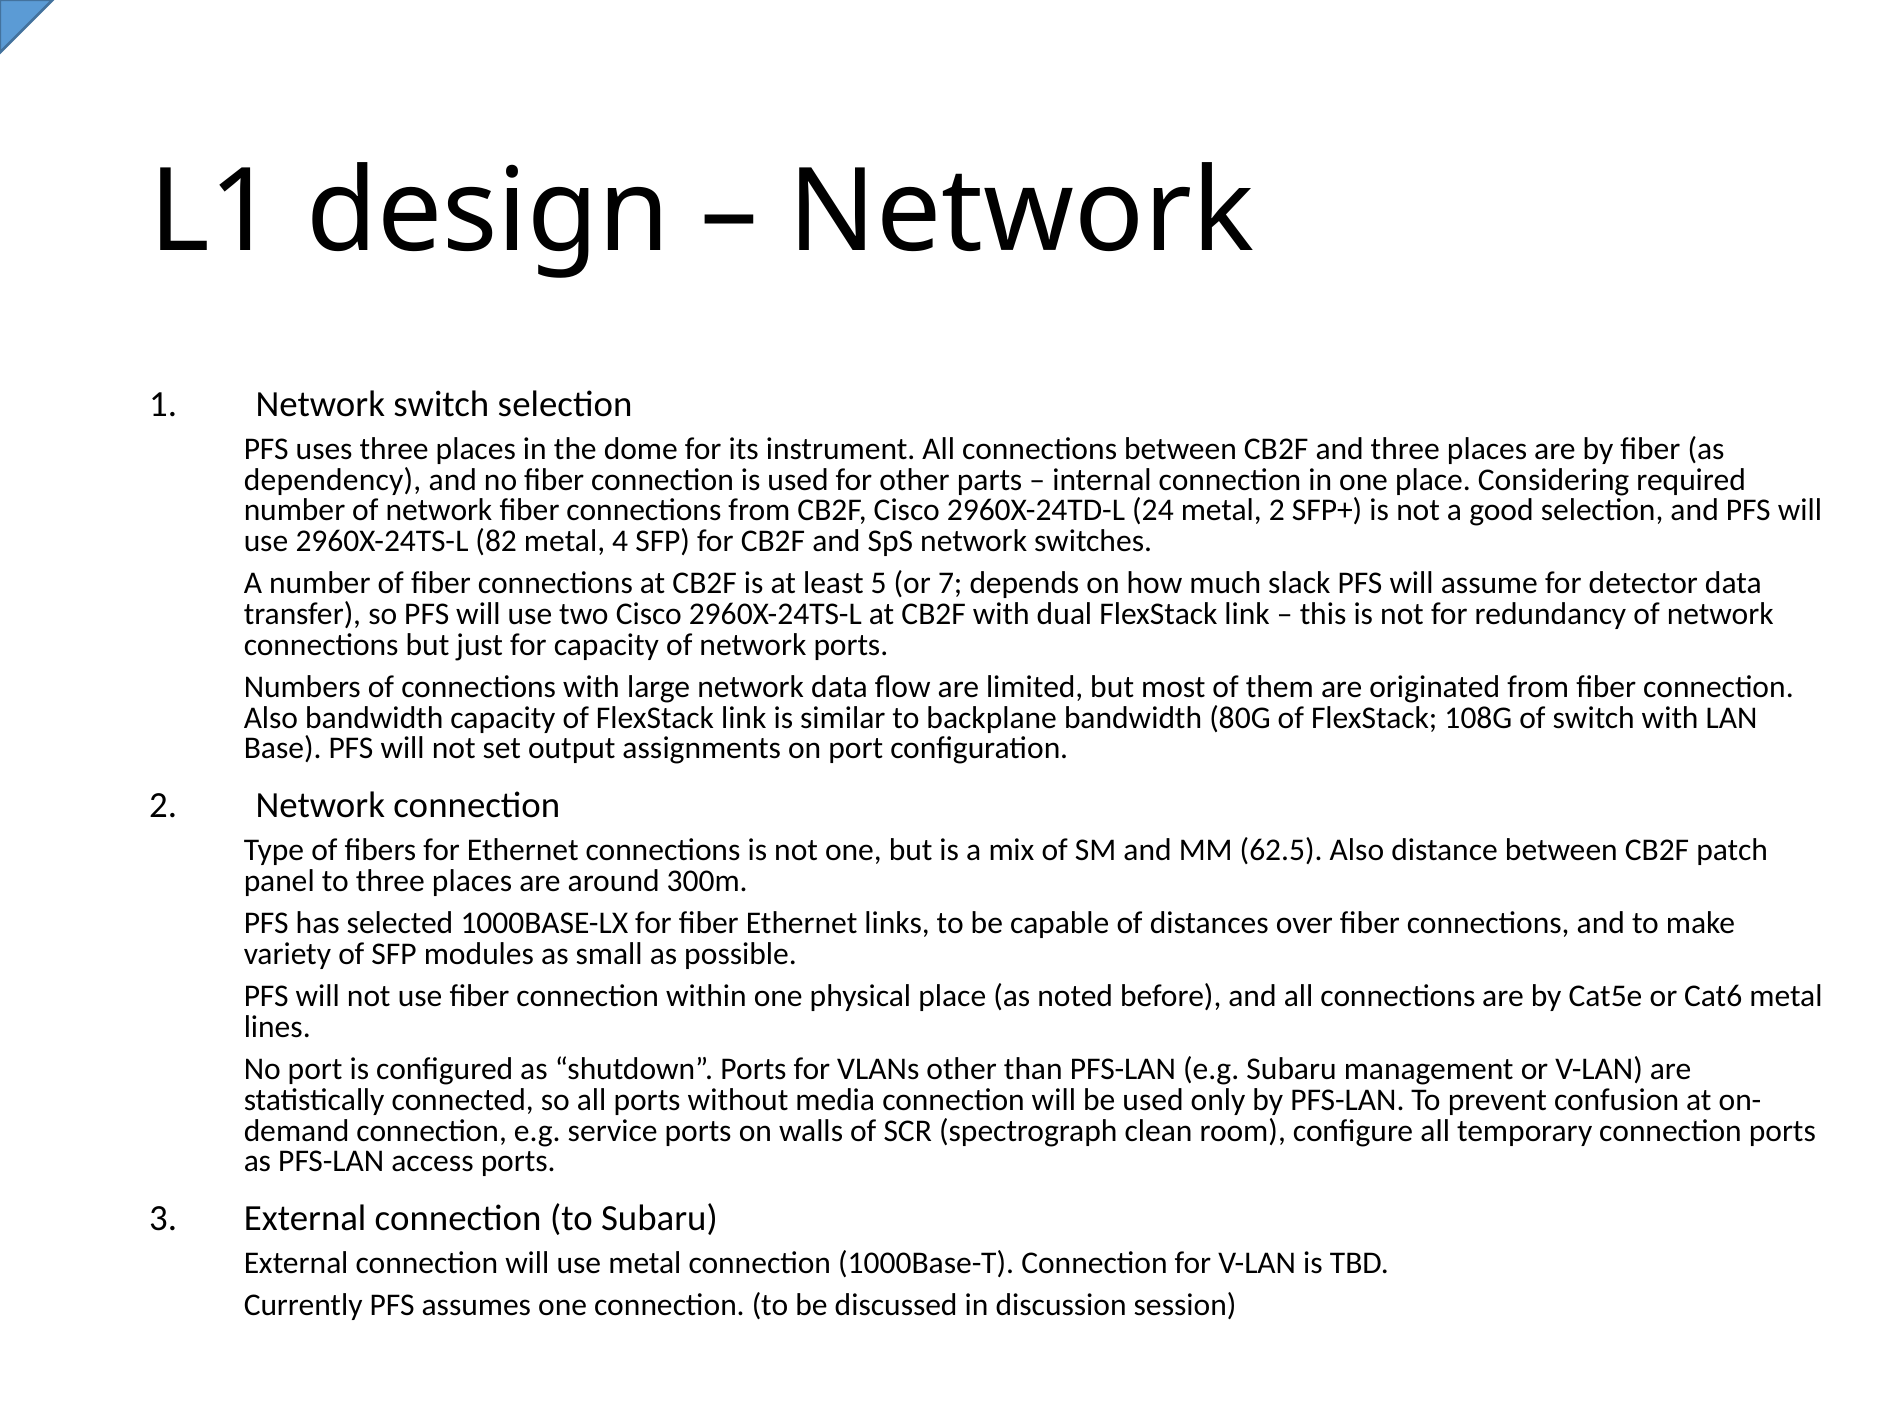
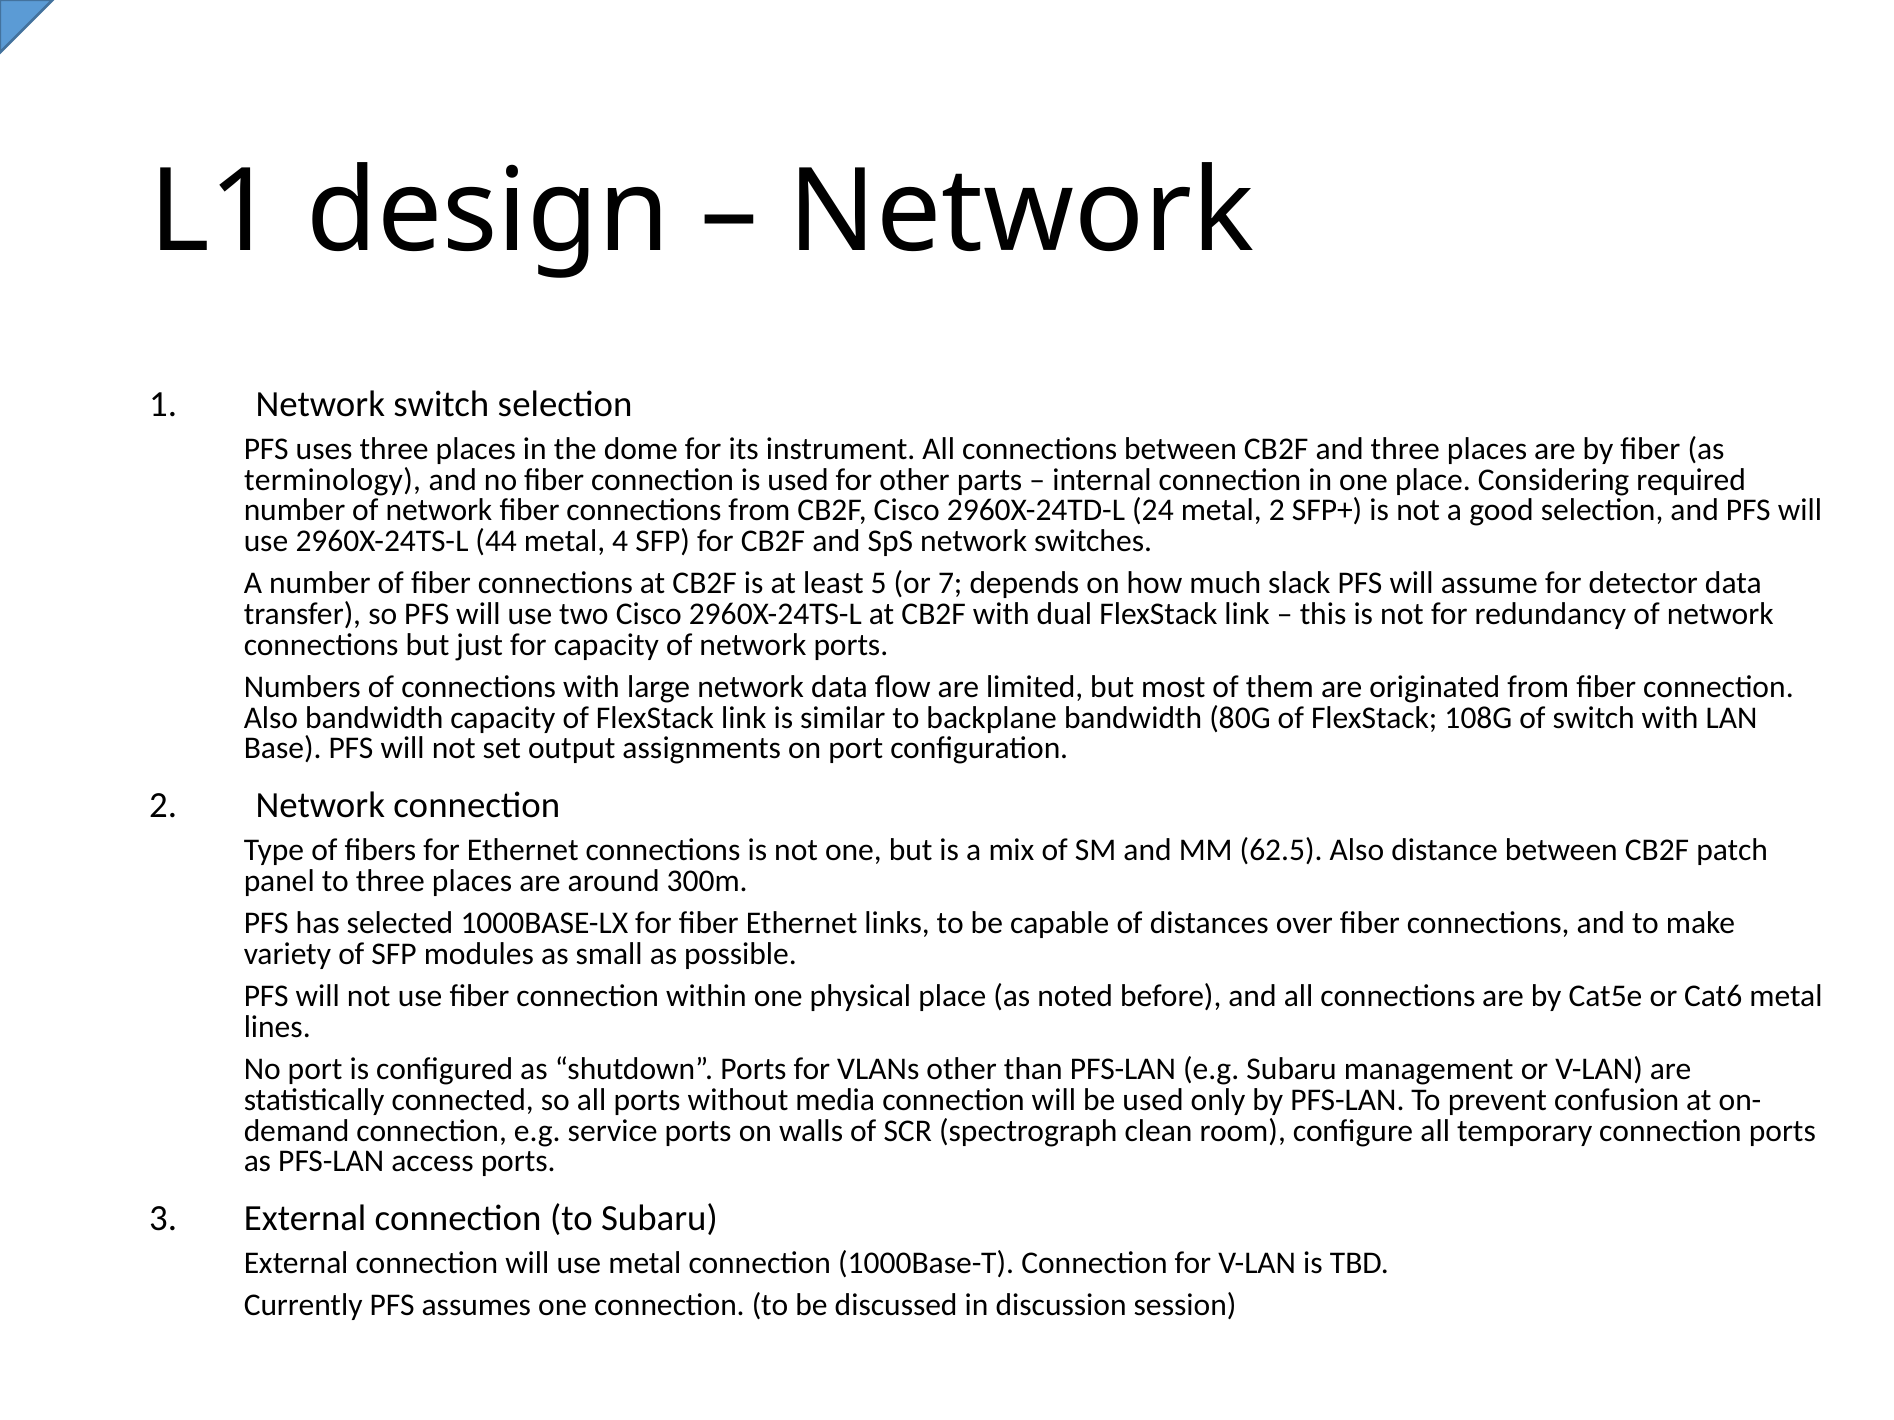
dependency: dependency -> terminology
82: 82 -> 44
